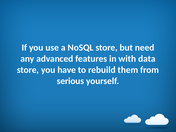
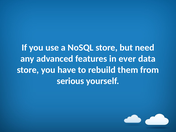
with: with -> ever
